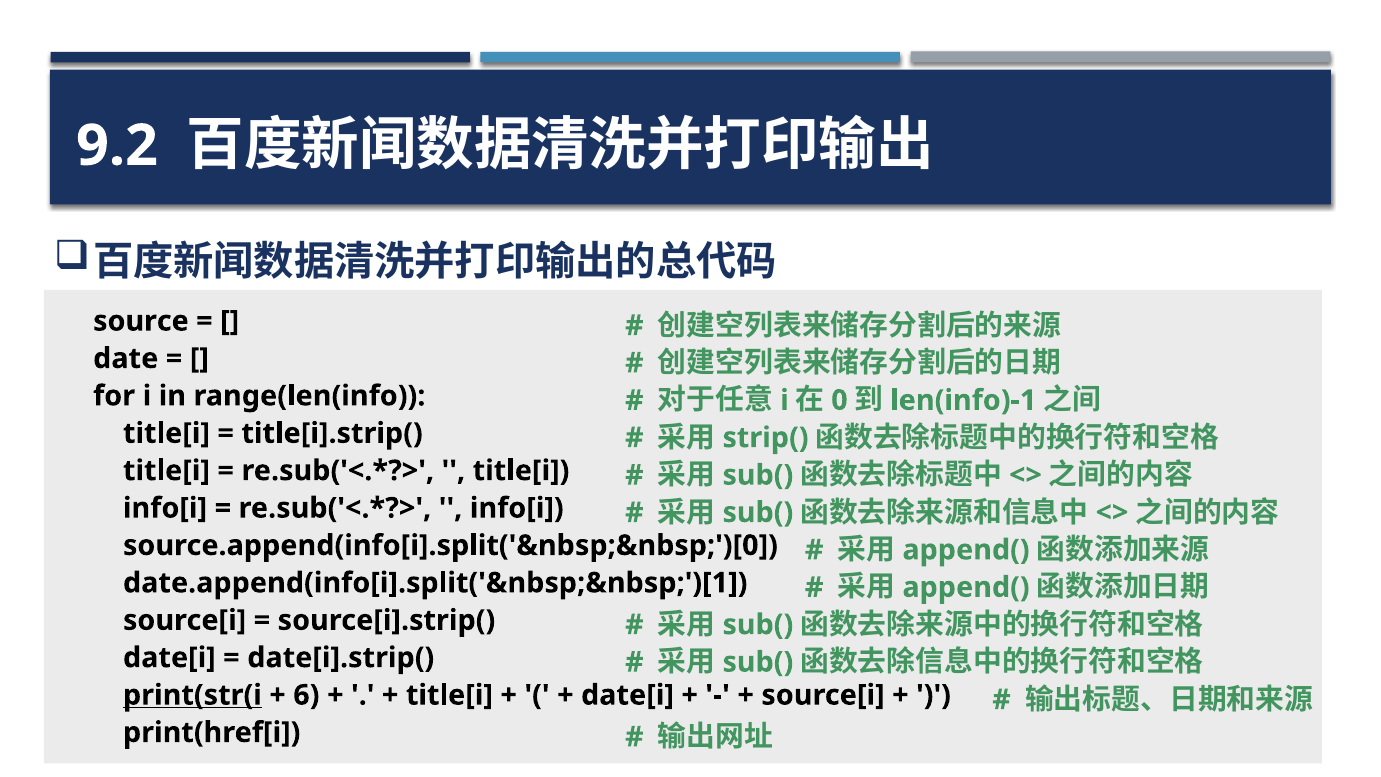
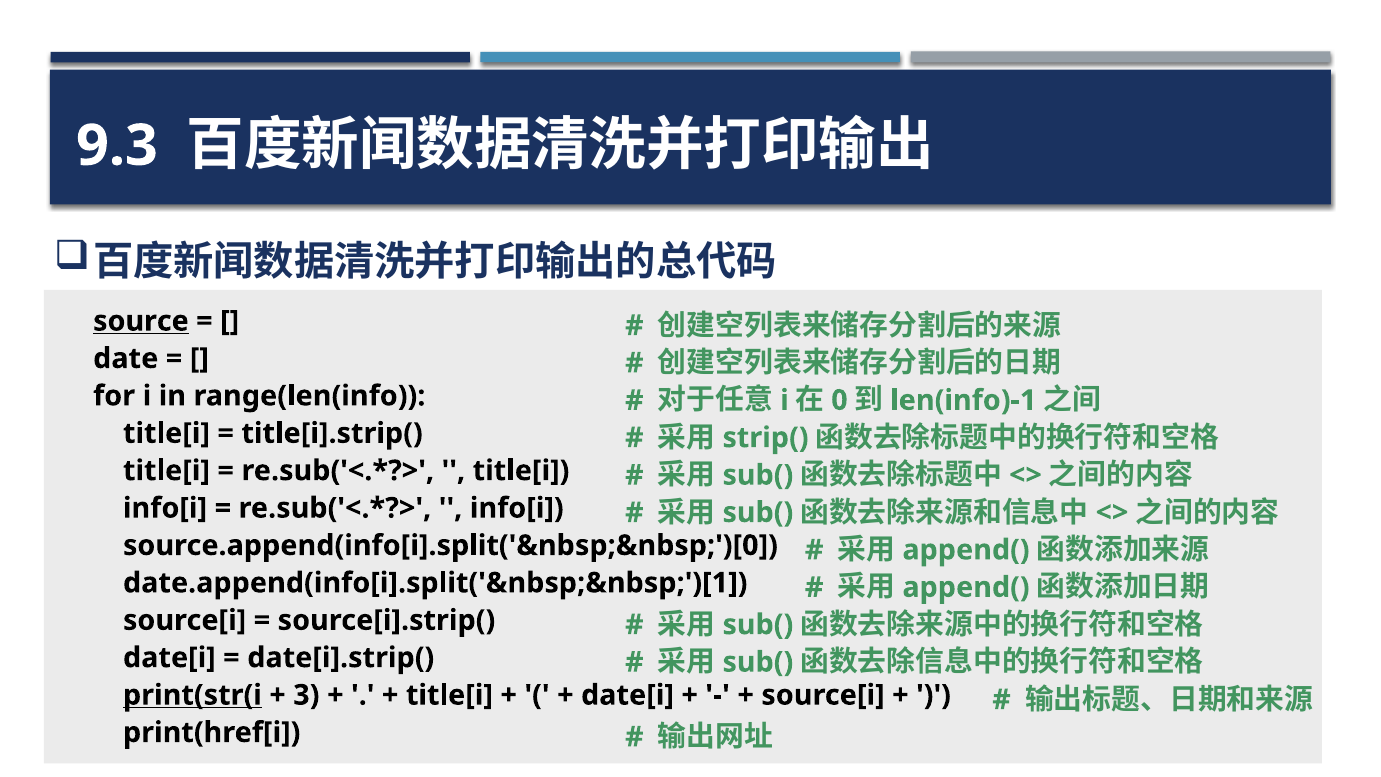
9.2: 9.2 -> 9.3
source underline: none -> present
6: 6 -> 3
